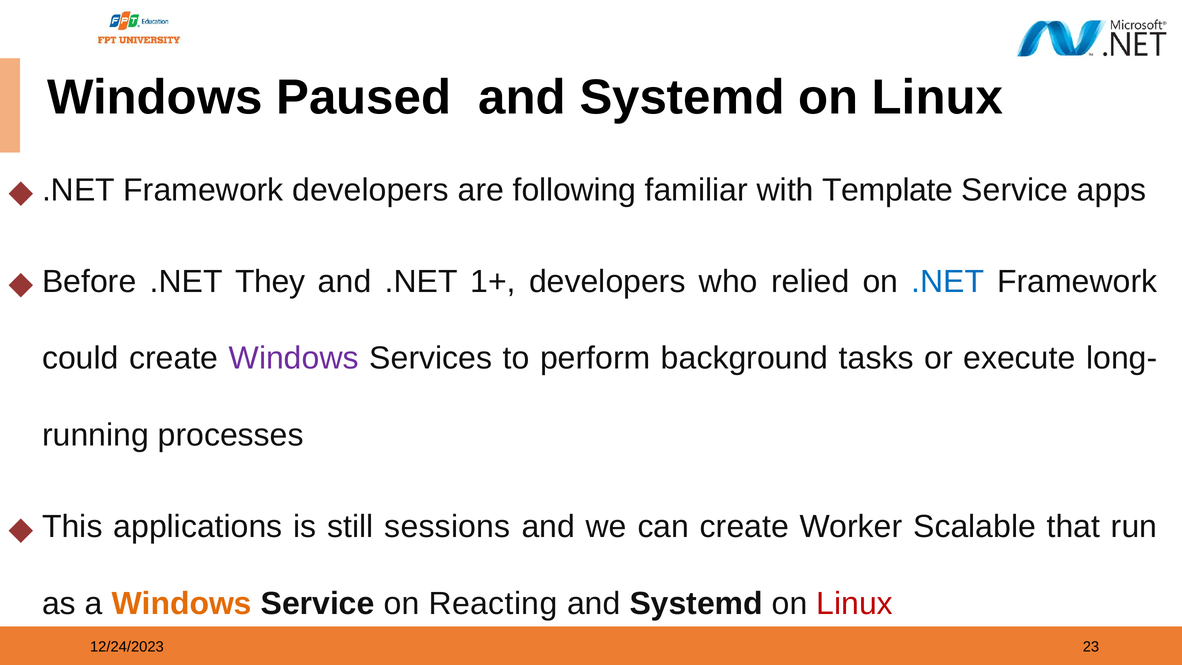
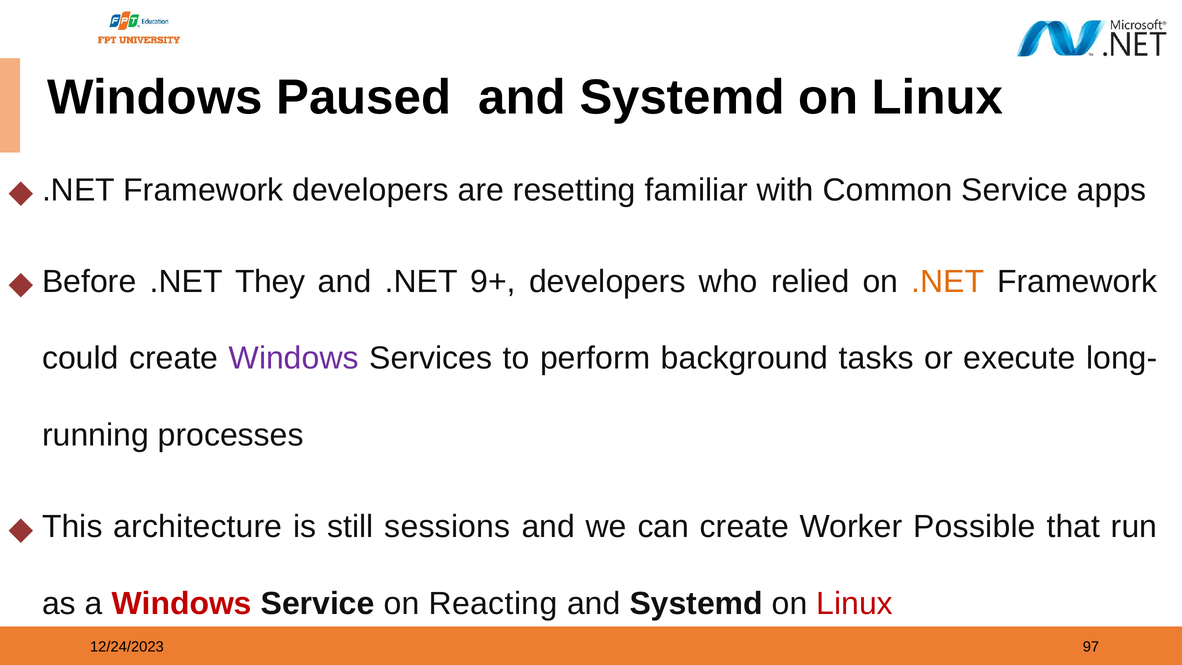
following: following -> resetting
Template: Template -> Common
1+: 1+ -> 9+
.NET at (948, 281) colour: blue -> orange
applications: applications -> architecture
Scalable: Scalable -> Possible
Windows at (182, 603) colour: orange -> red
23: 23 -> 97
